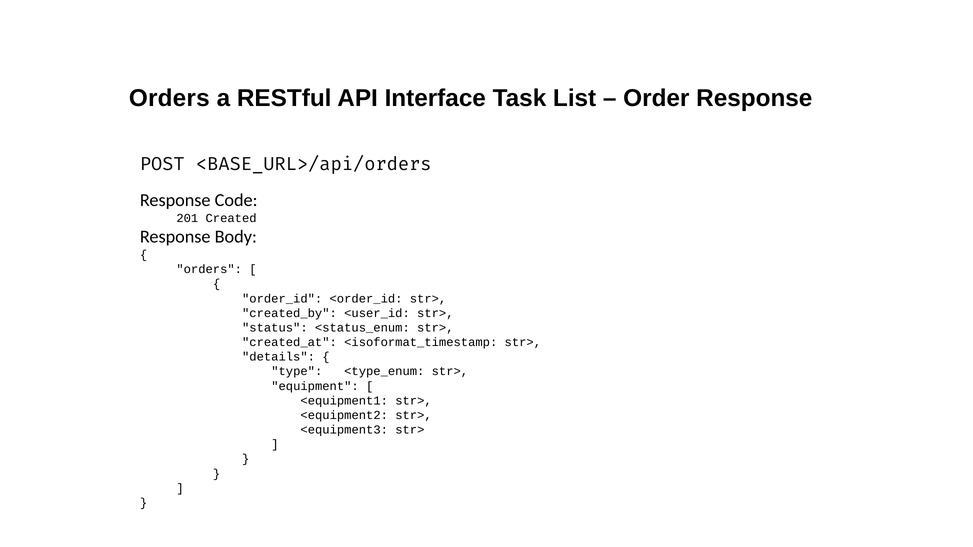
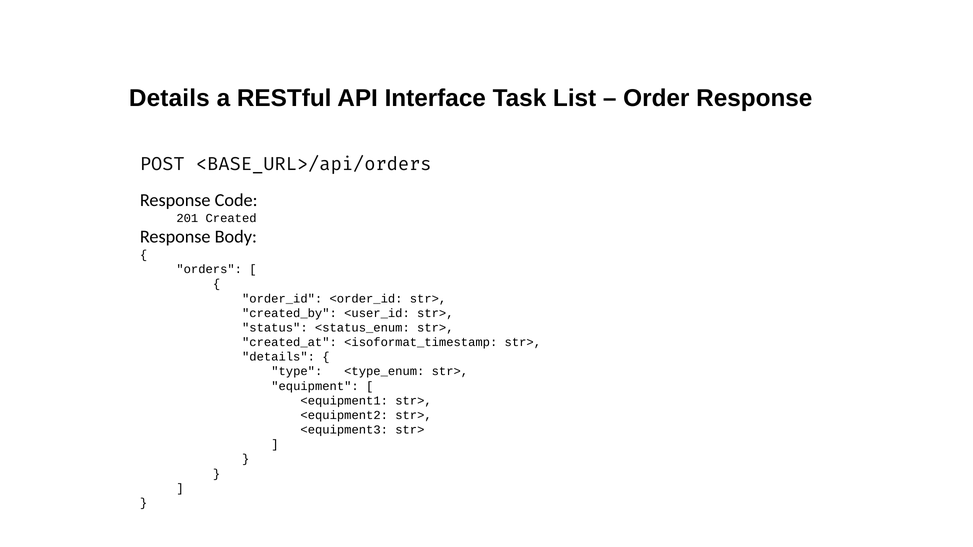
Orders at (169, 98): Orders -> Details
